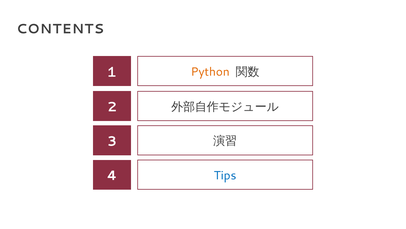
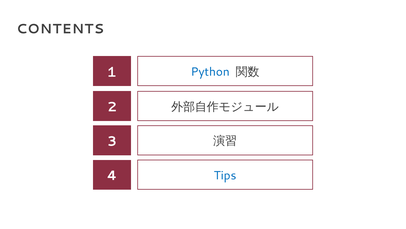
Python colour: orange -> blue
